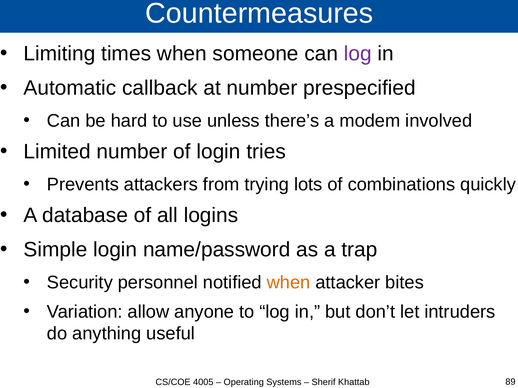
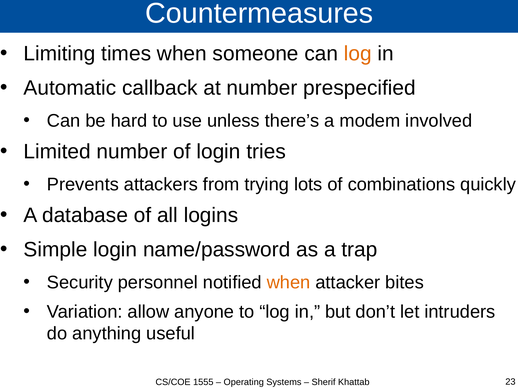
log at (358, 54) colour: purple -> orange
4005: 4005 -> 1555
89: 89 -> 23
